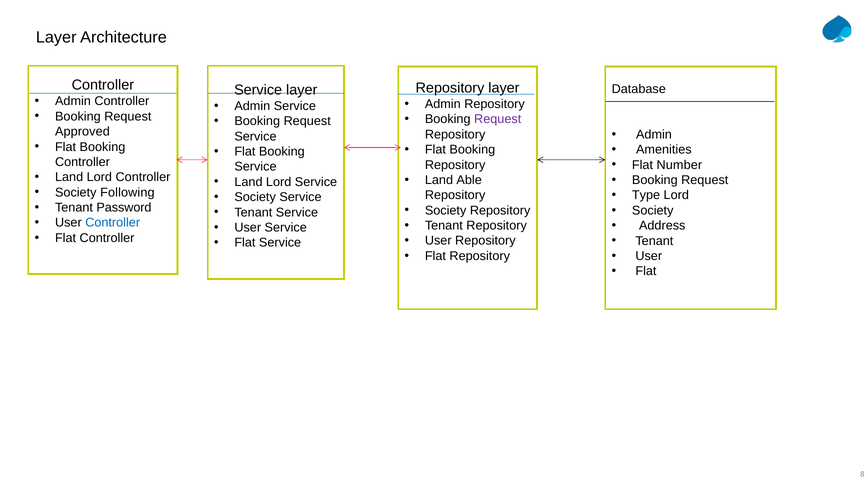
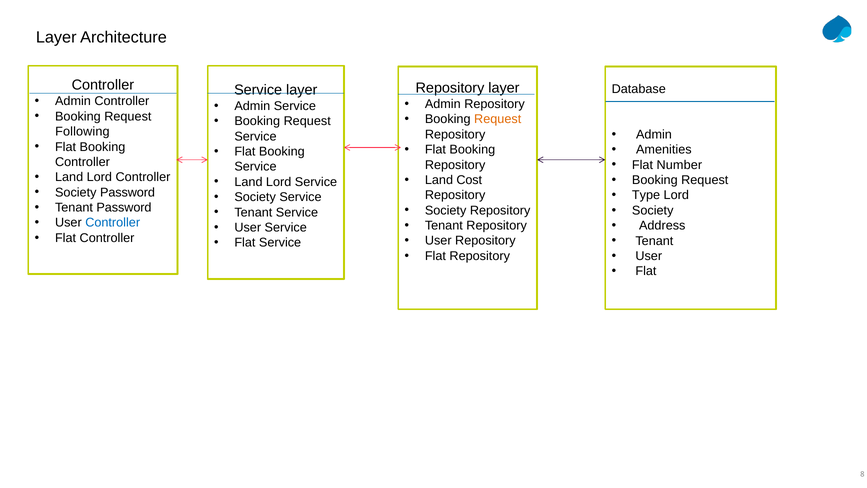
Request at (498, 119) colour: purple -> orange
Approved: Approved -> Following
Able: Able -> Cost
Society Following: Following -> Password
